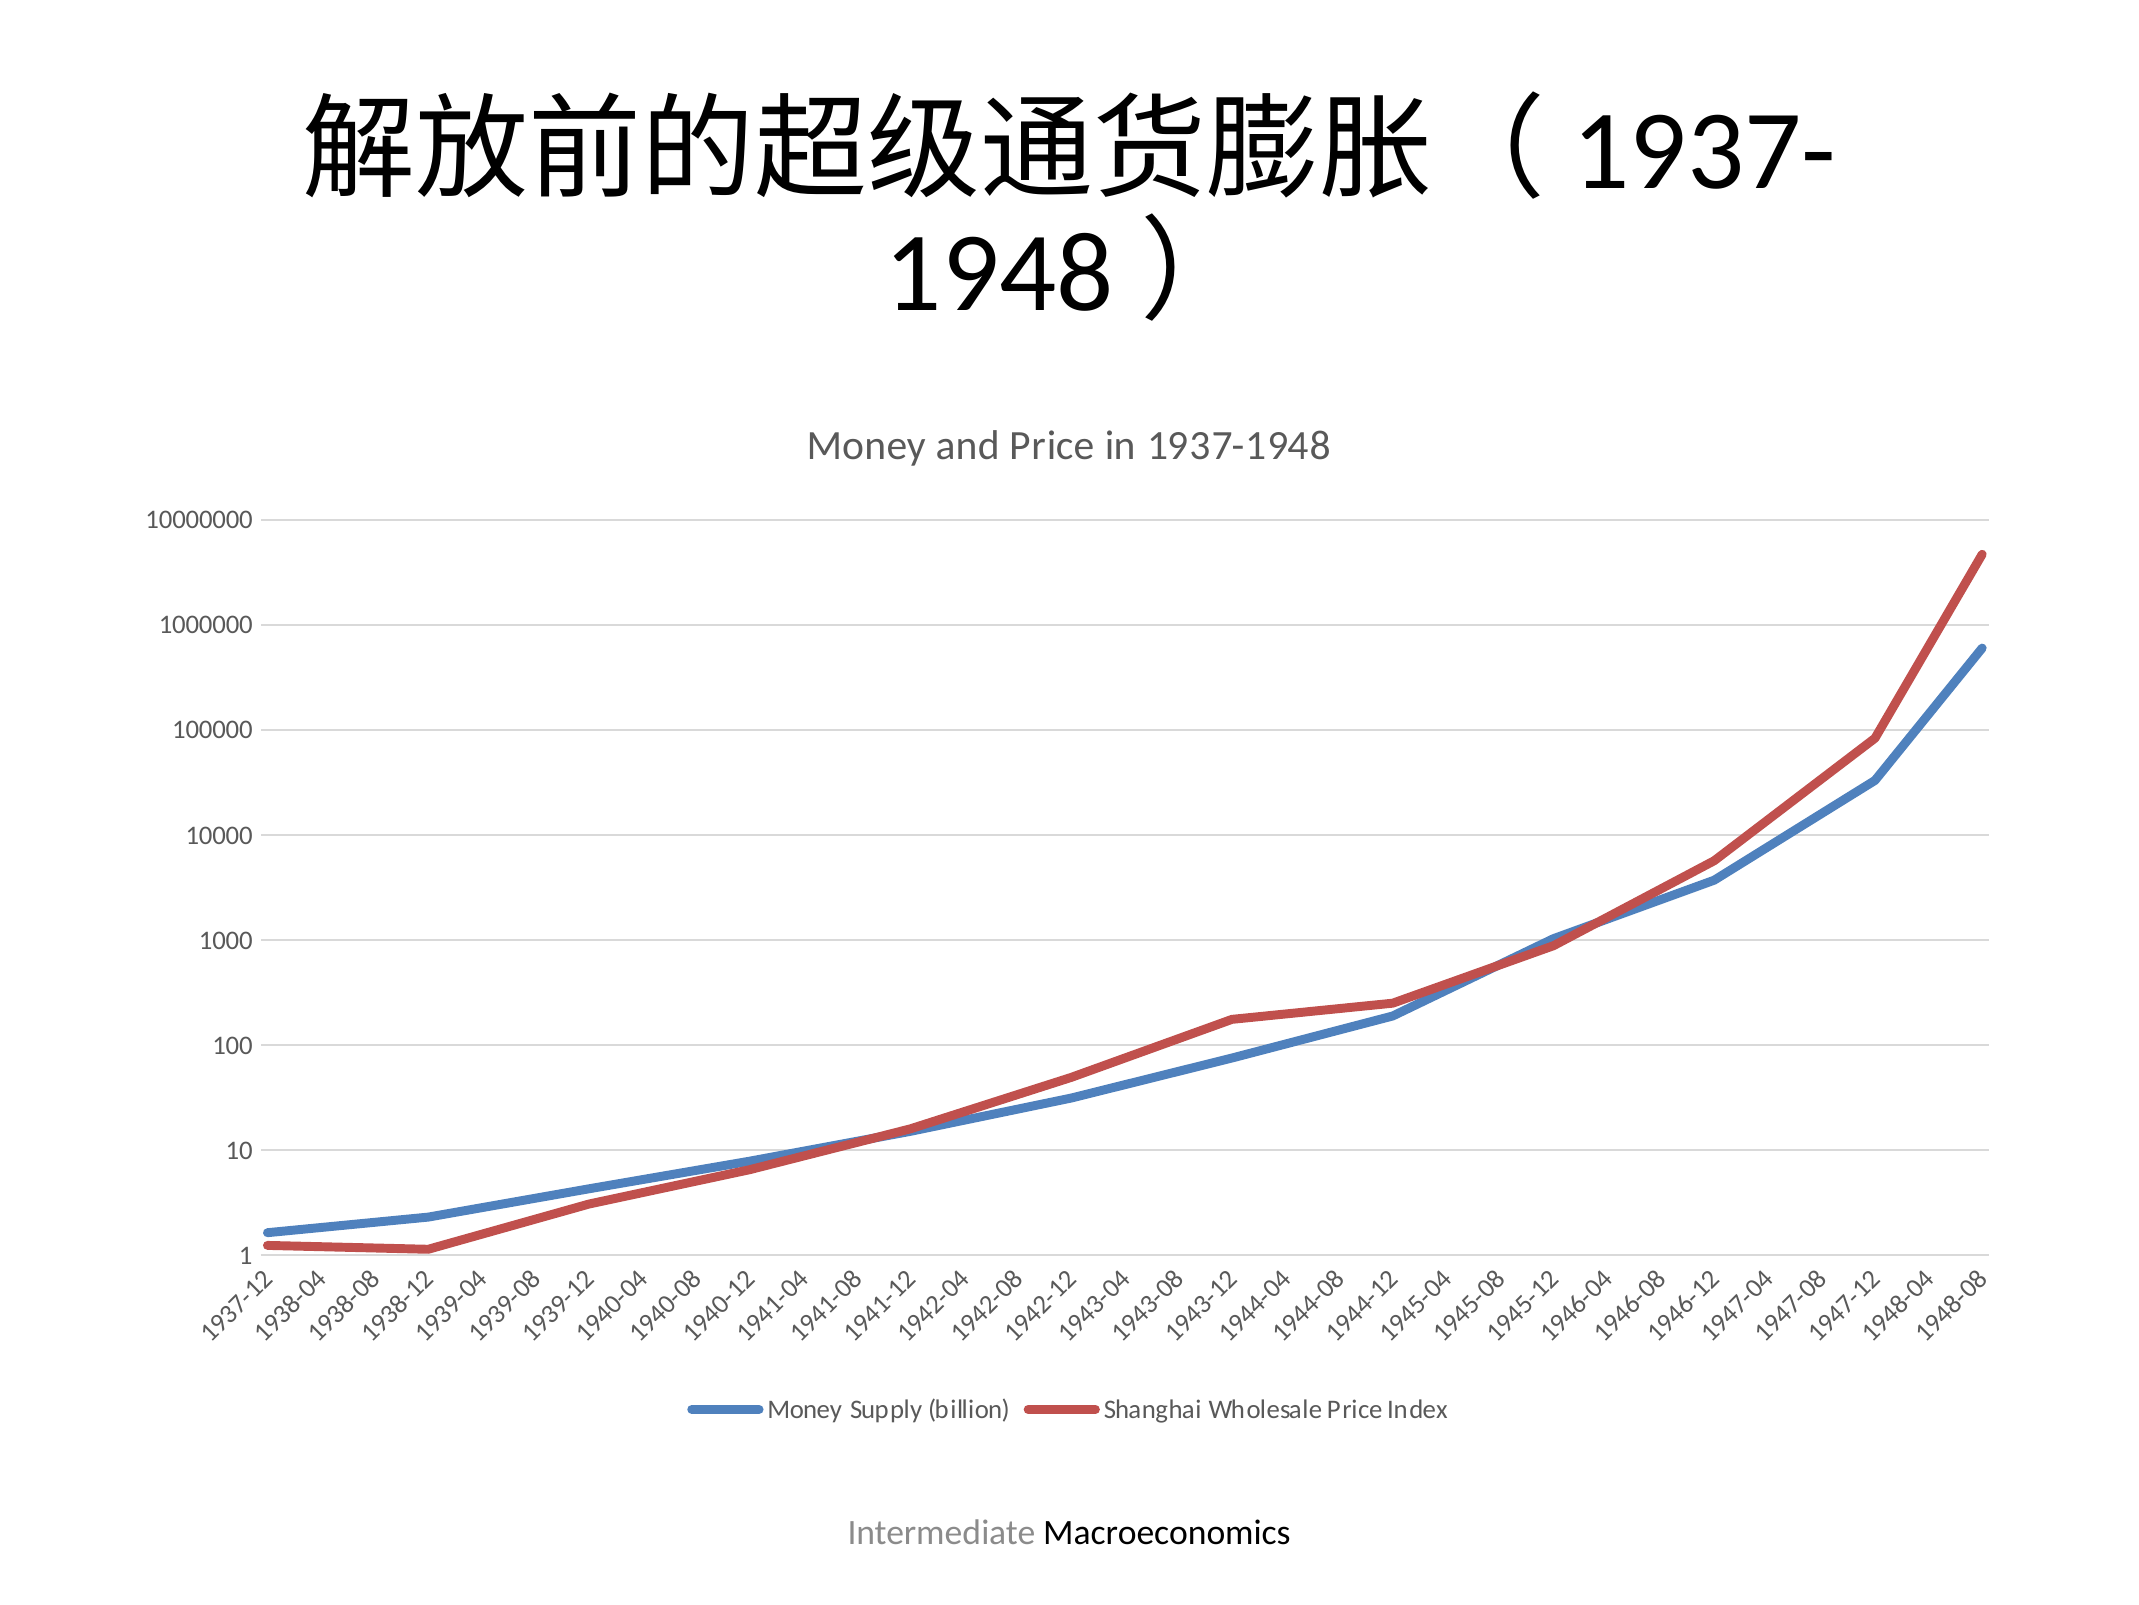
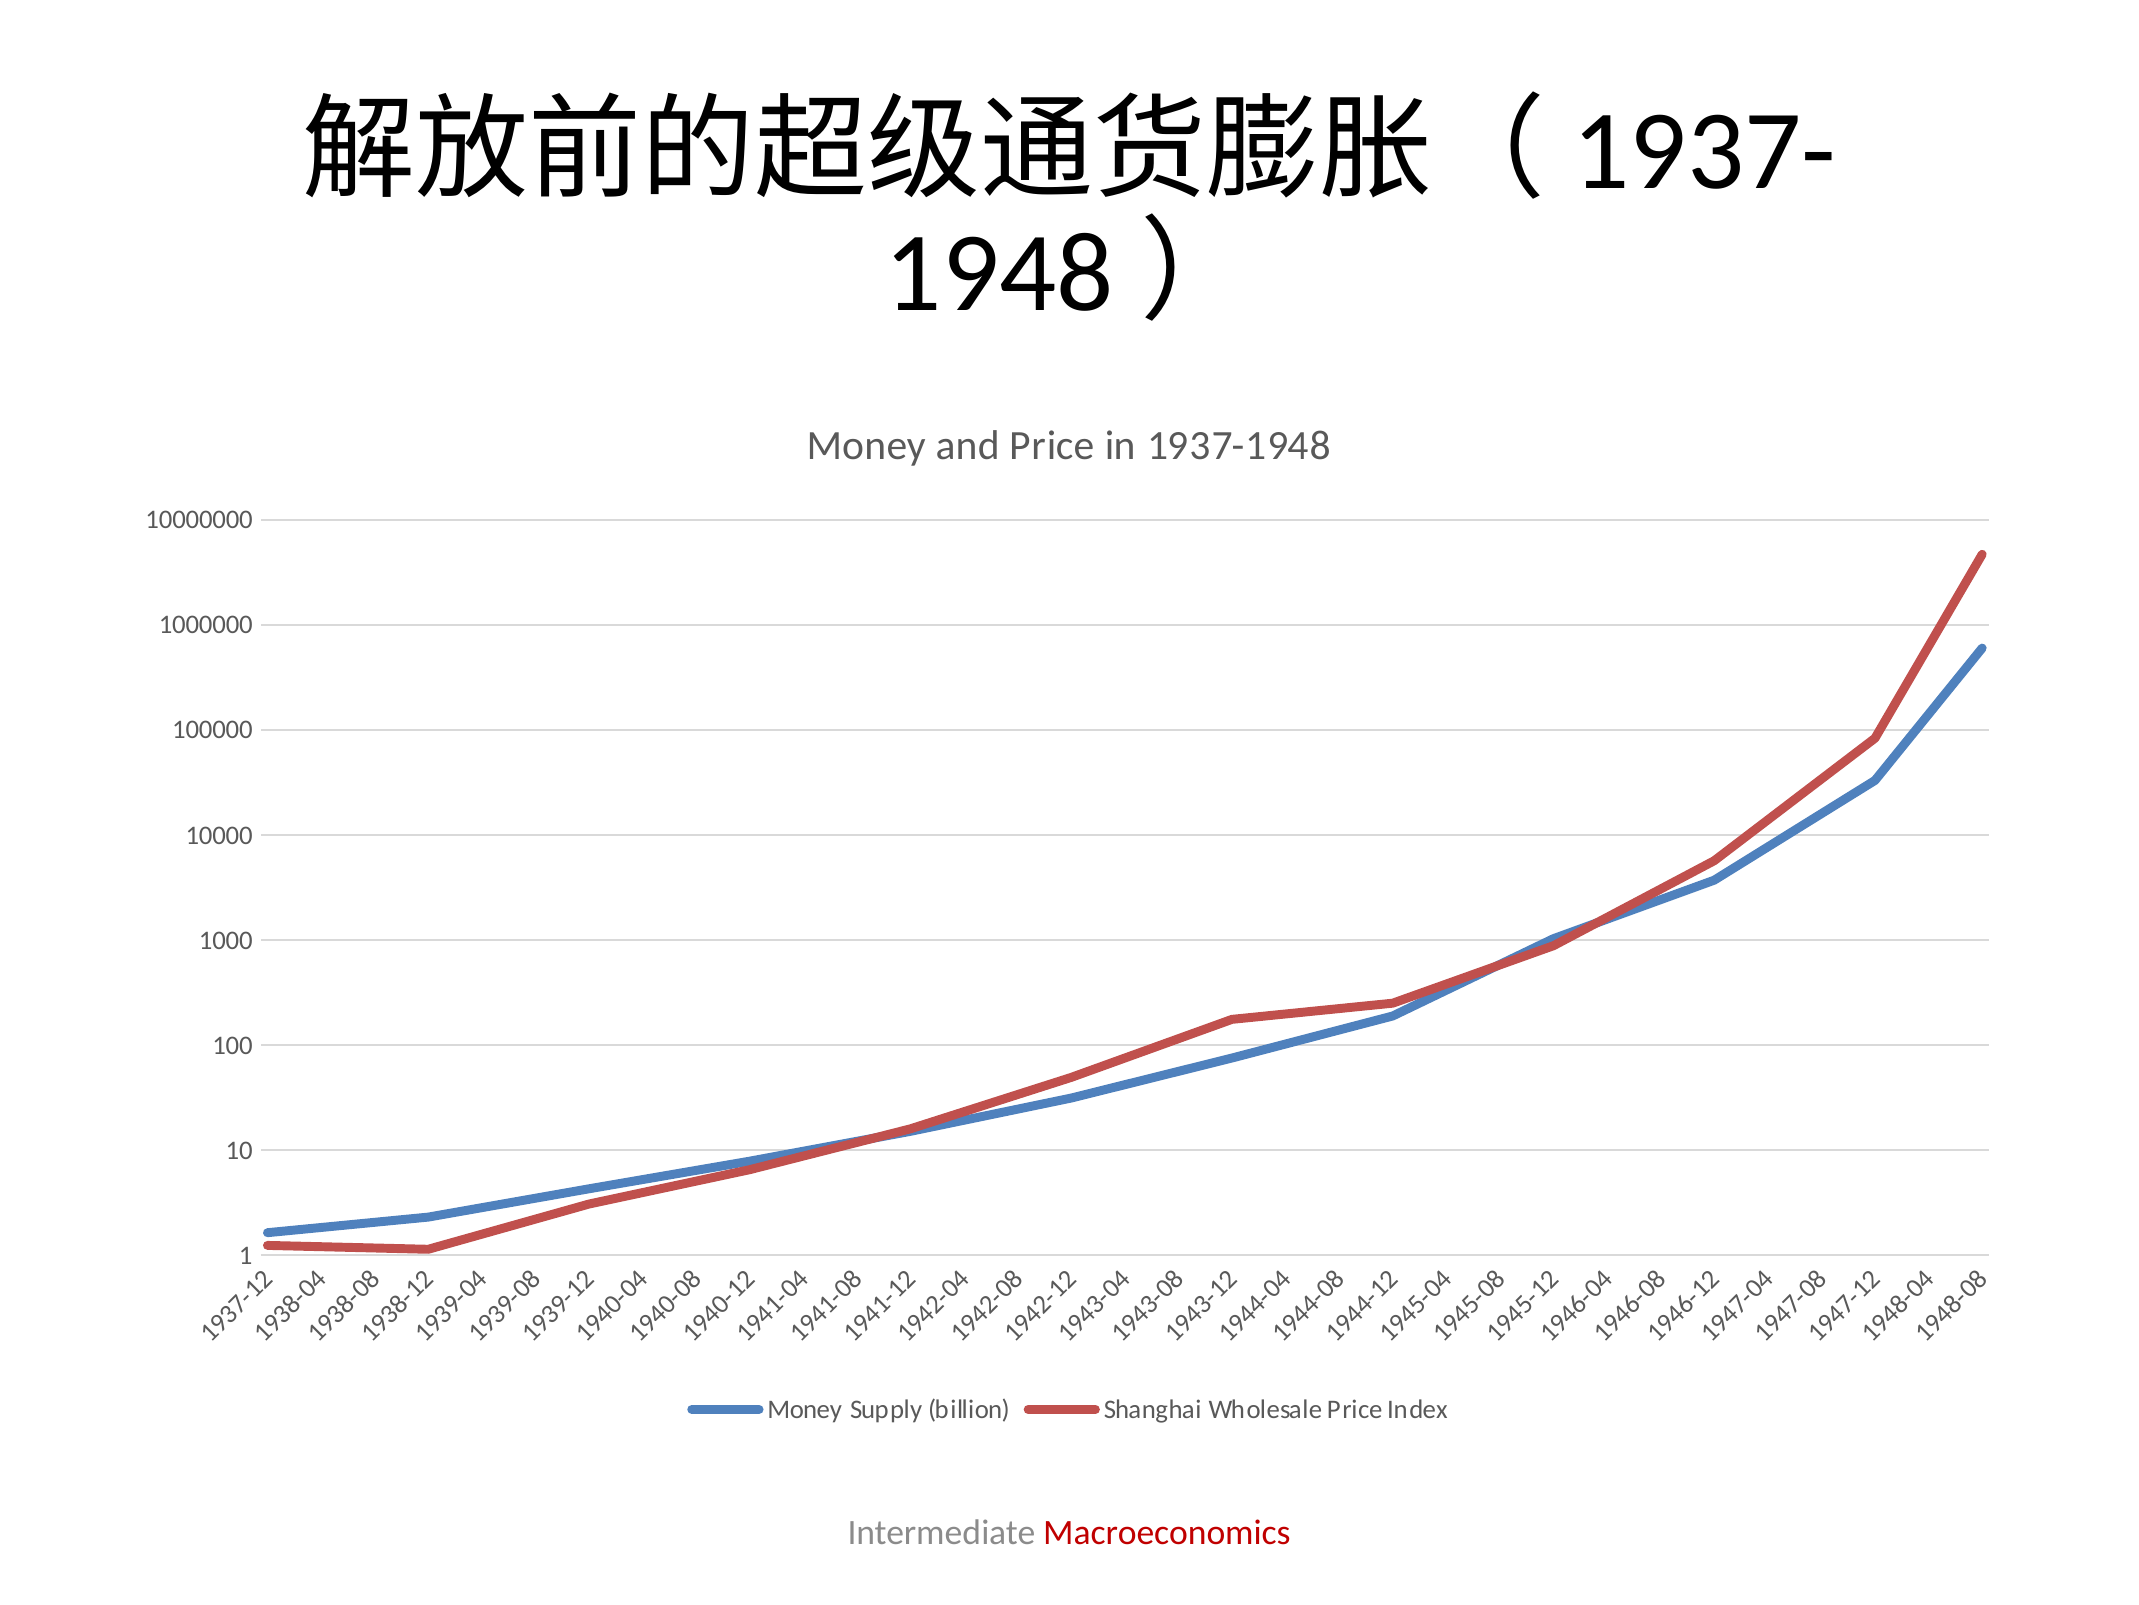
Macroeconomics colour: black -> red
